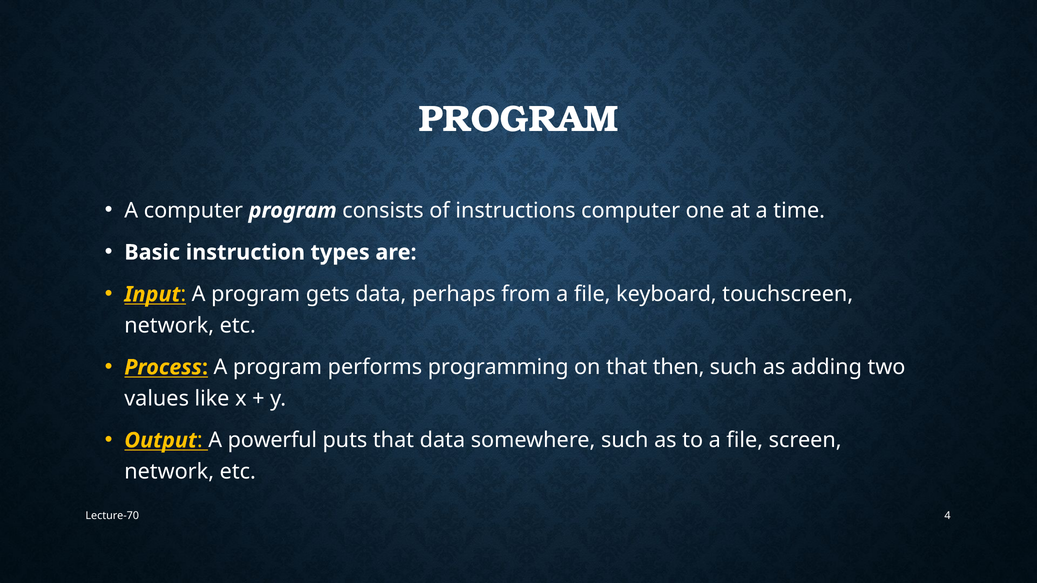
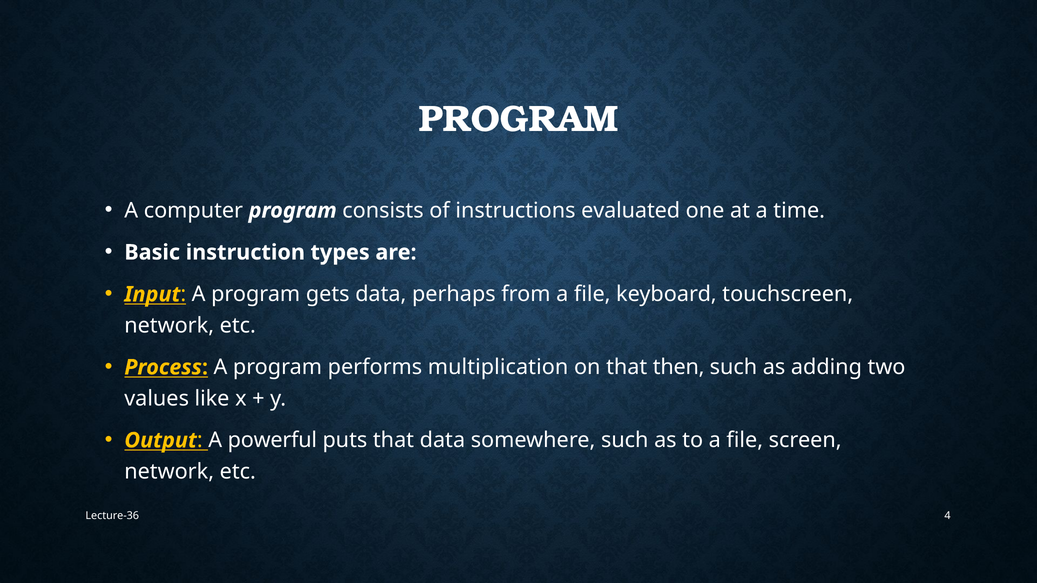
instructions computer: computer -> evaluated
programming: programming -> multiplication
Lecture-70: Lecture-70 -> Lecture-36
